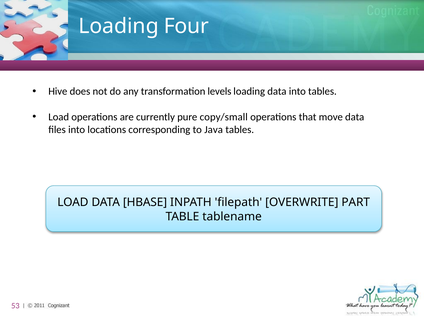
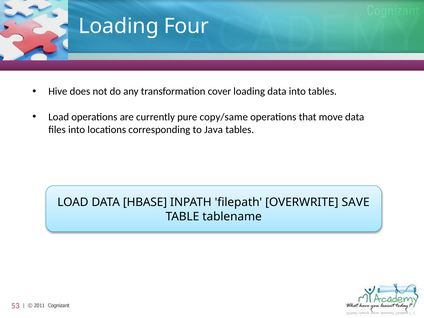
levels: levels -> cover
copy/small: copy/small -> copy/same
PART: PART -> SAVE
